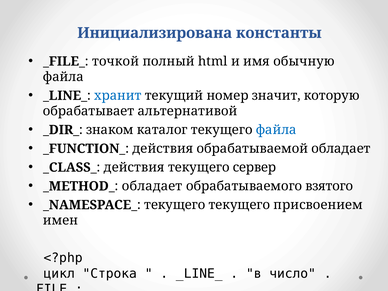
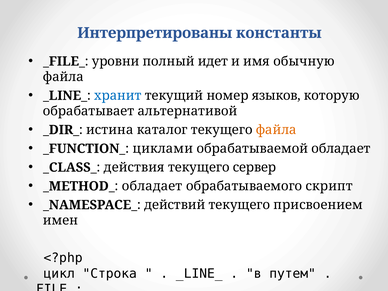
Инициализирована: Инициализирована -> Интерпретированы
точкой: точкой -> уровни
html: html -> идет
значит: значит -> языков
знаком: знаком -> истина
файла at (276, 130) colour: blue -> orange
_FUNCTION_ действия: действия -> циклами
взятого: взятого -> скрипт
_NAMESPACE_ текущего: текущего -> действий
число: число -> путем
